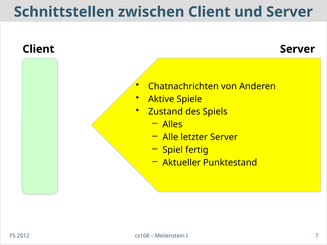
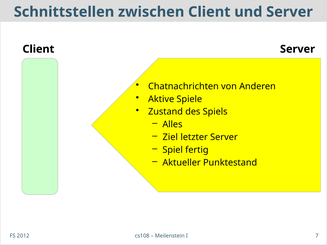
Alle: Alle -> Ziel
